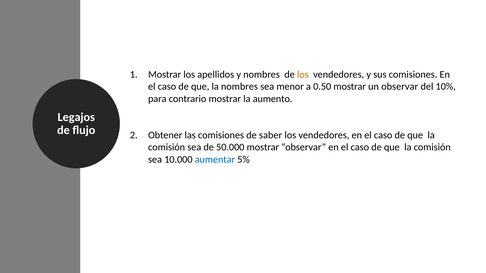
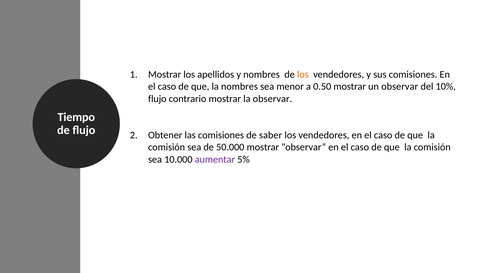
para at (157, 99): para -> flujo
la aumento: aumento -> observar
Legajos: Legajos -> Tiempo
aumentar colour: blue -> purple
